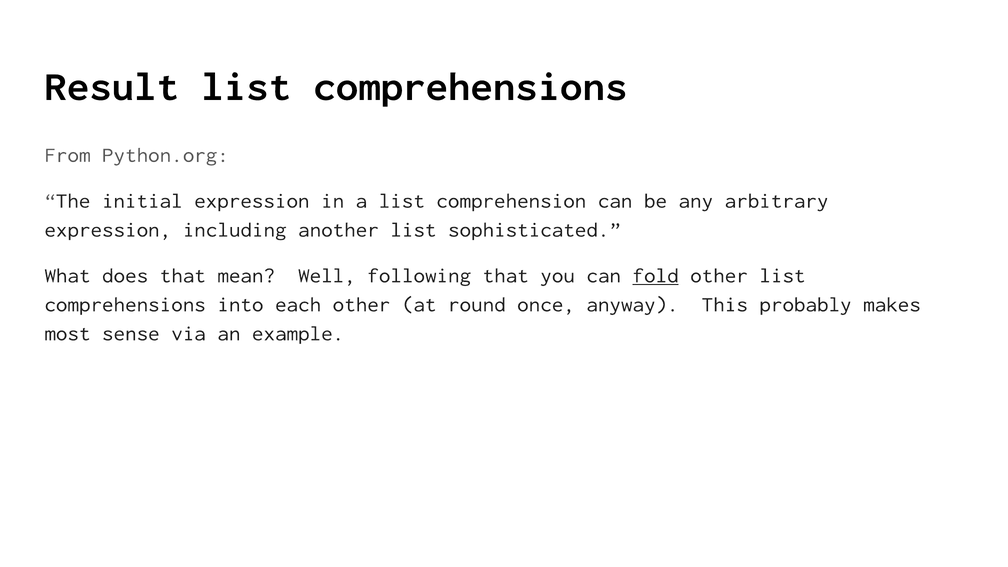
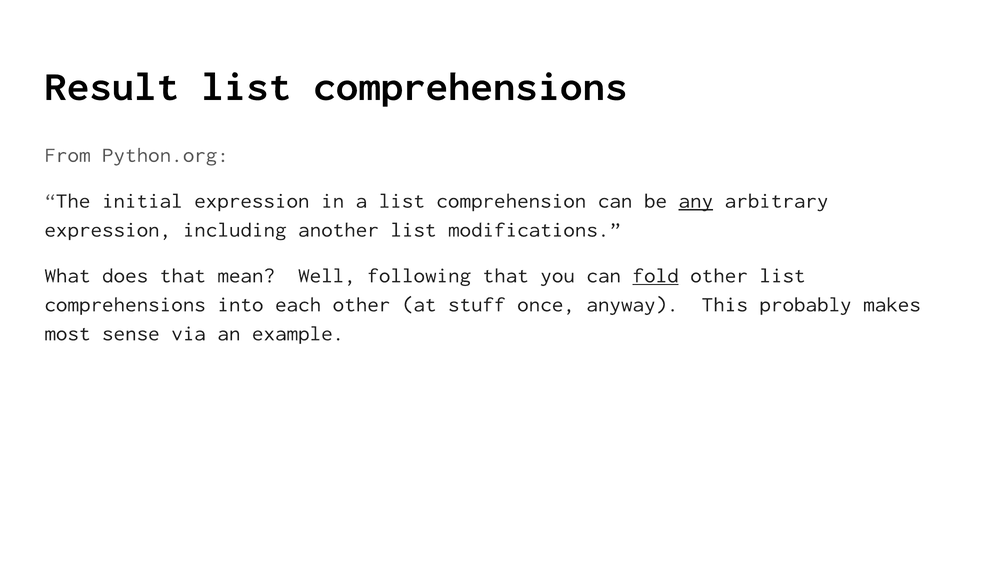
any underline: none -> present
sophisticated: sophisticated -> modifications
round: round -> stuff
